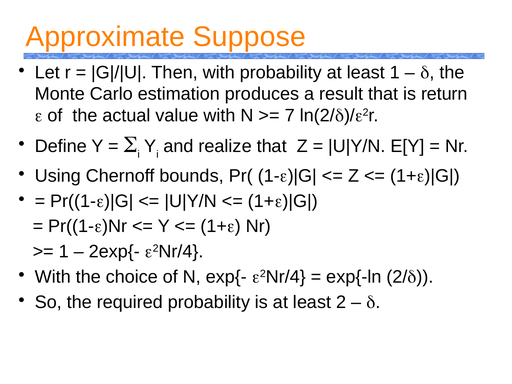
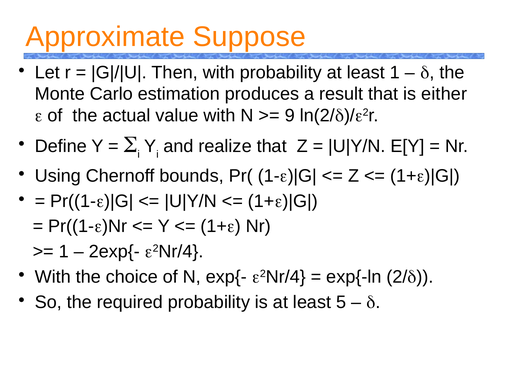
return: return -> either
7: 7 -> 9
2: 2 -> 5
